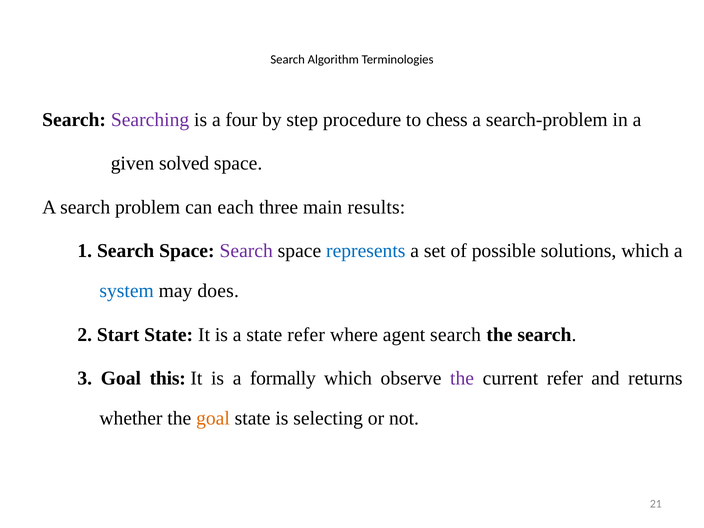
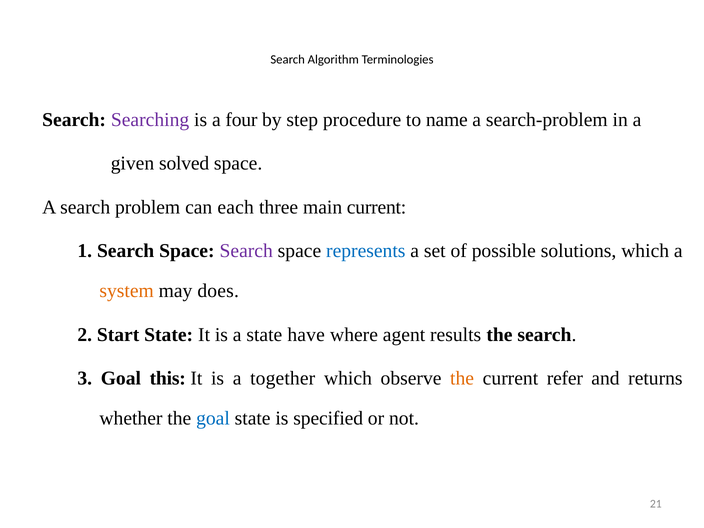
chess: chess -> name
main results: results -> current
system colour: blue -> orange
state refer: refer -> have
agent search: search -> results
formally: formally -> together
the at (462, 378) colour: purple -> orange
goal at (213, 418) colour: orange -> blue
selecting: selecting -> specified
